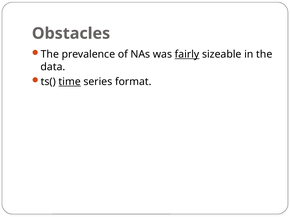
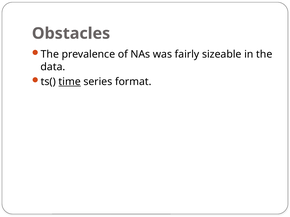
fairly underline: present -> none
